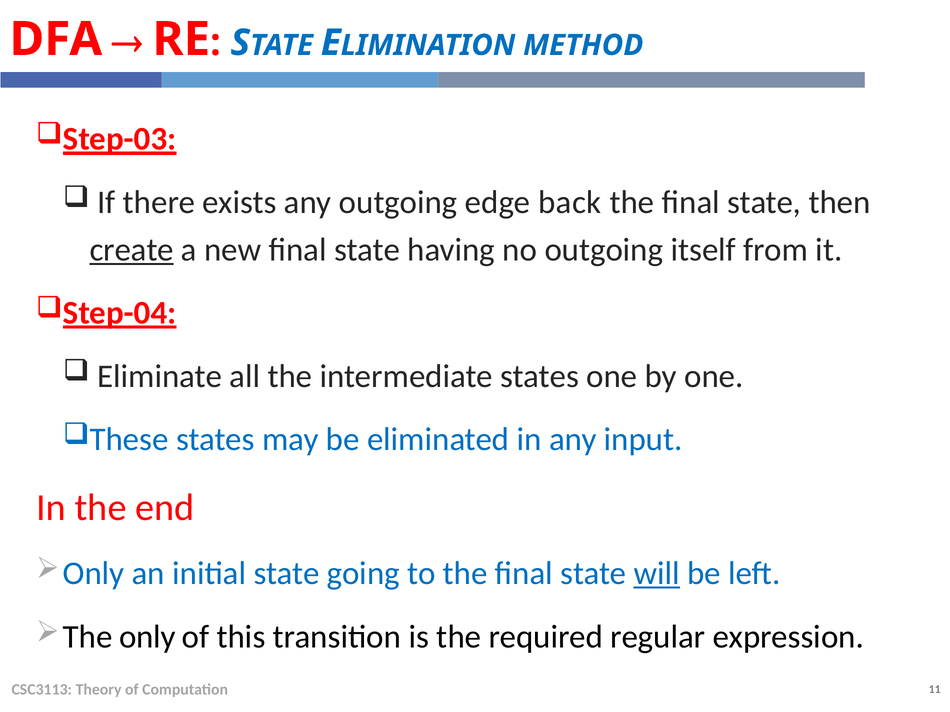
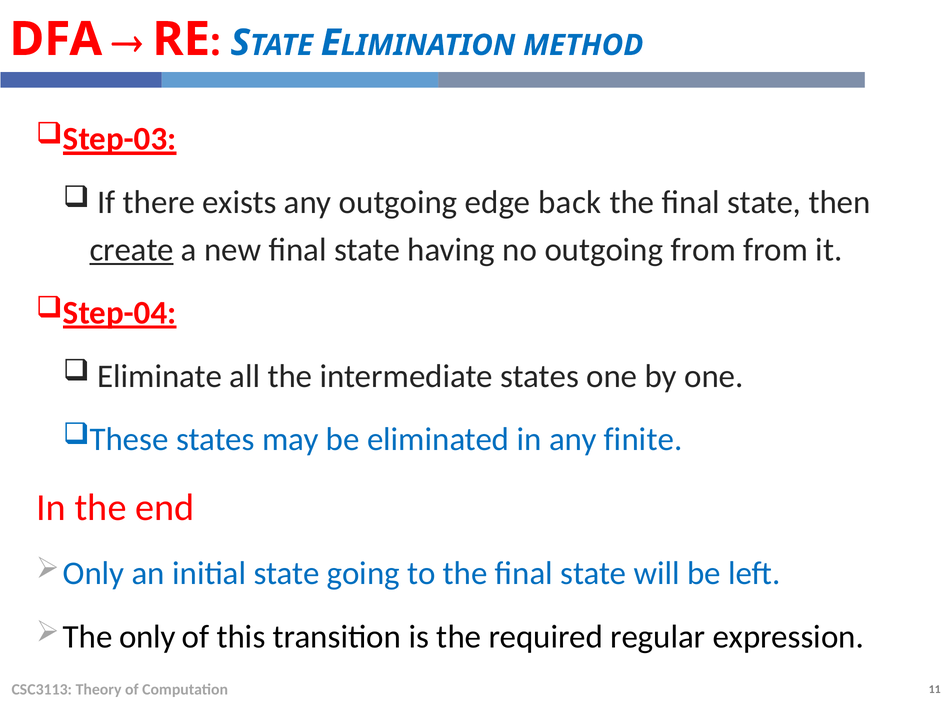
outgoing itself: itself -> from
input: input -> finite
will underline: present -> none
